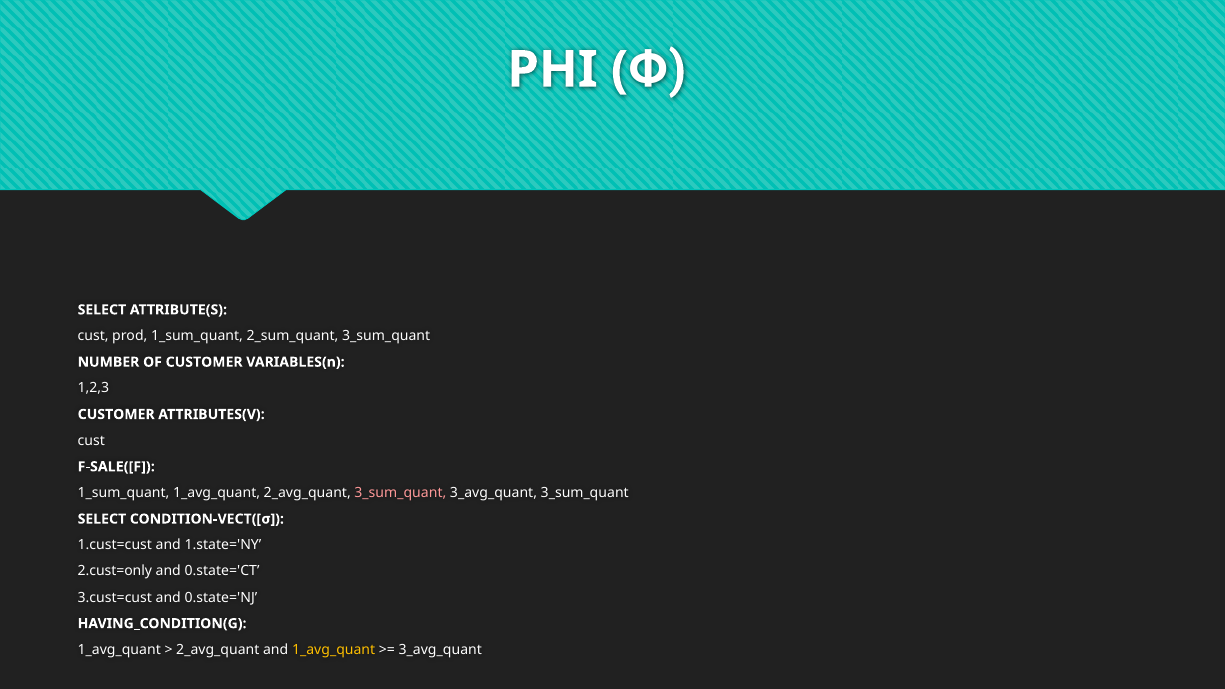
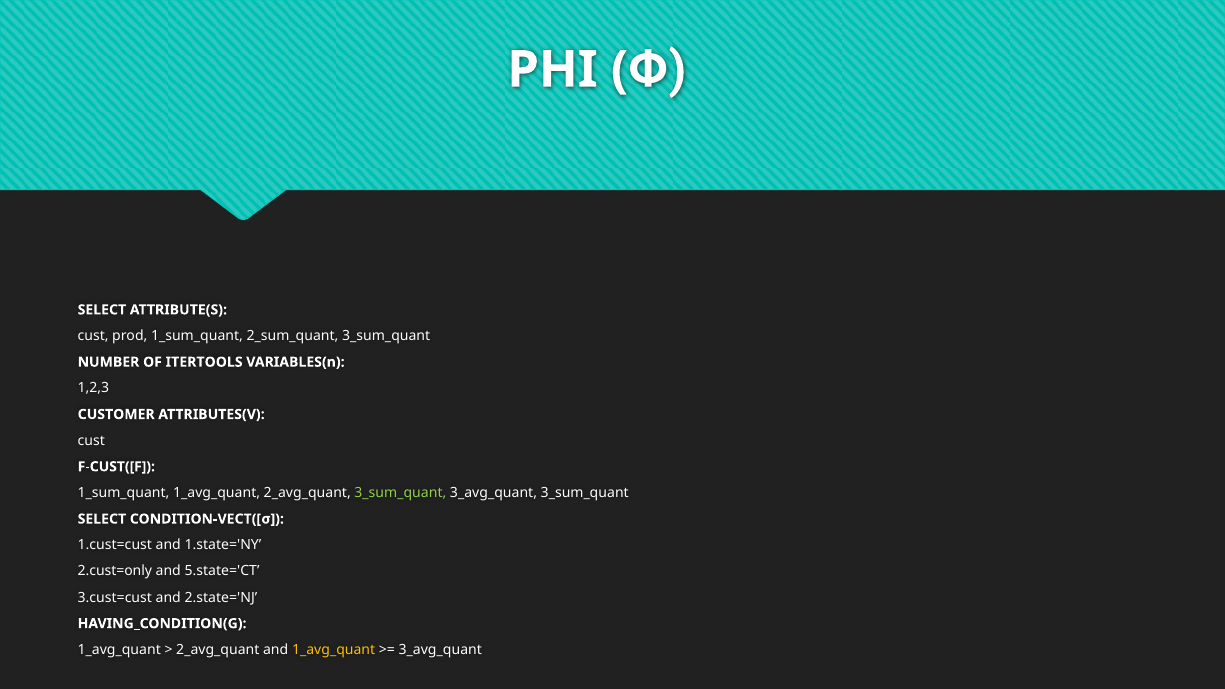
OF CUSTOMER: CUSTOMER -> ITERTOOLS
F-SALE([F: F-SALE([F -> F-CUST([F
3_sum_quant at (400, 493) colour: pink -> light green
0.state='CT: 0.state='CT -> 5.state='CT
0.state='NJ: 0.state='NJ -> 2.state='NJ
